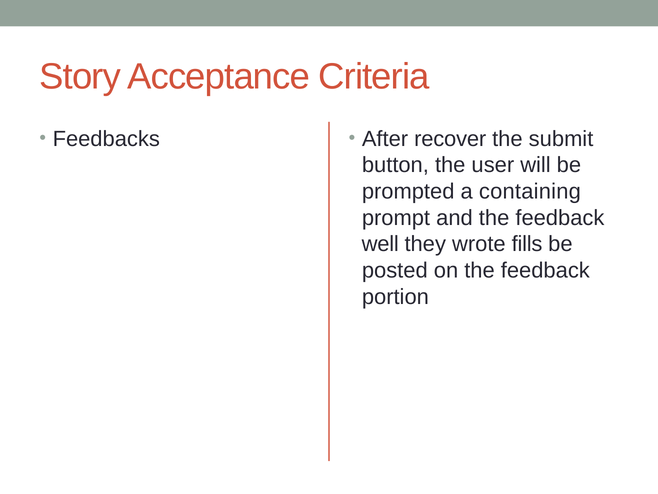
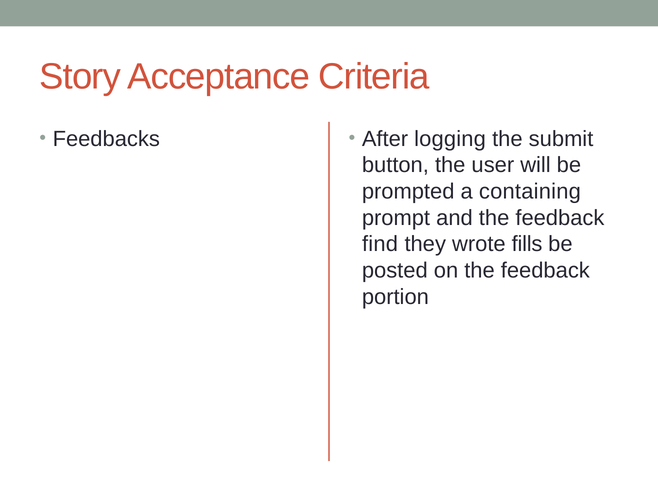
recover: recover -> logging
well: well -> find
